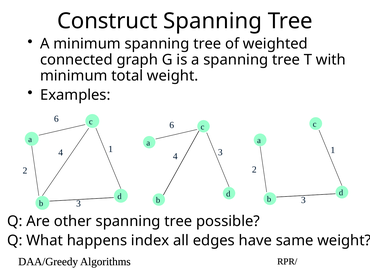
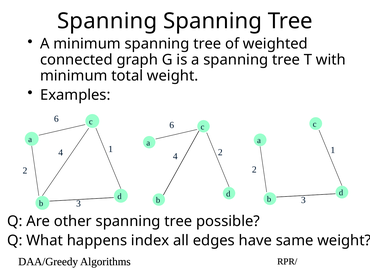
Construct at (107, 21): Construct -> Spanning
3 at (220, 153): 3 -> 2
